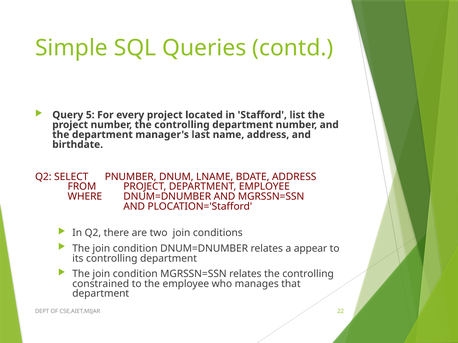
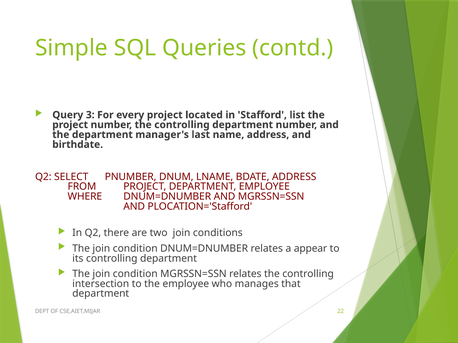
5: 5 -> 3
constrained: constrained -> intersection
